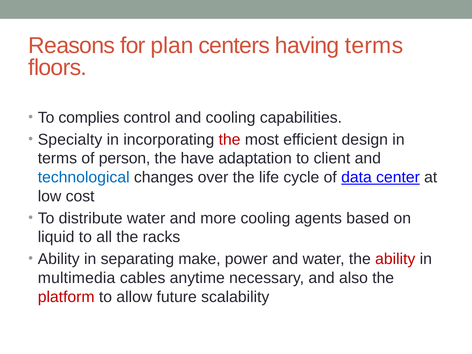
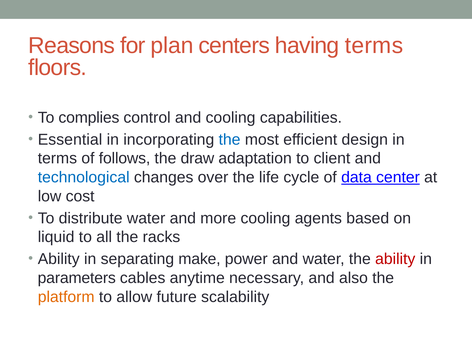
Specialty: Specialty -> Essential
the at (230, 140) colour: red -> blue
person: person -> follows
have: have -> draw
multimedia: multimedia -> parameters
platform colour: red -> orange
